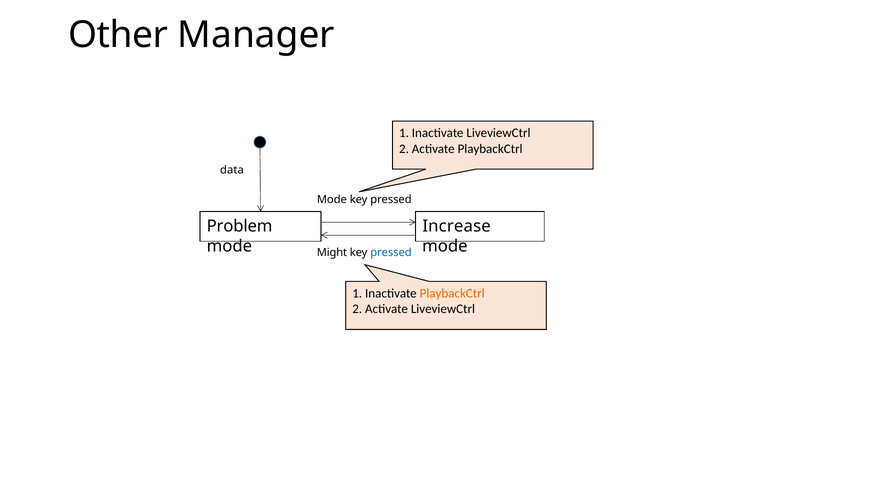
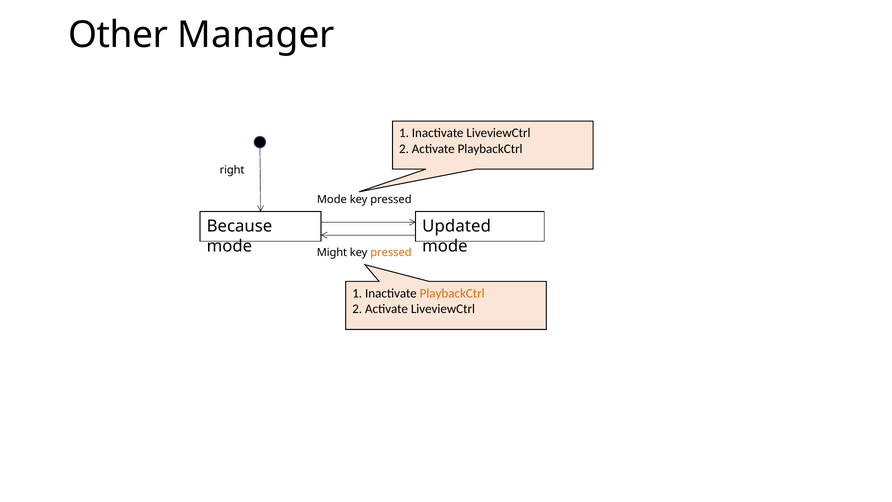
data: data -> right
Problem: Problem -> Because
Increase: Increase -> Updated
pressed at (391, 252) colour: blue -> orange
